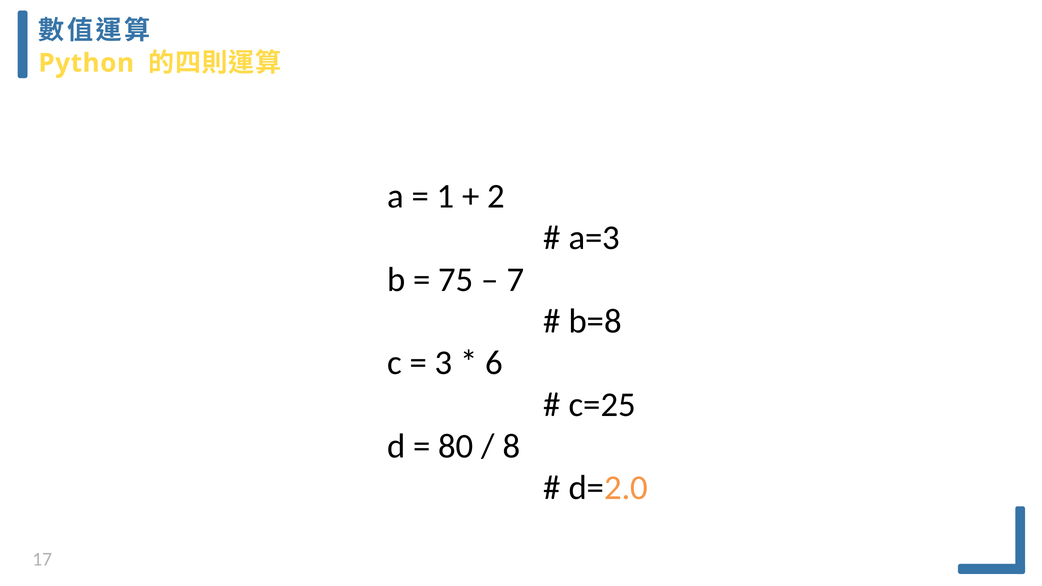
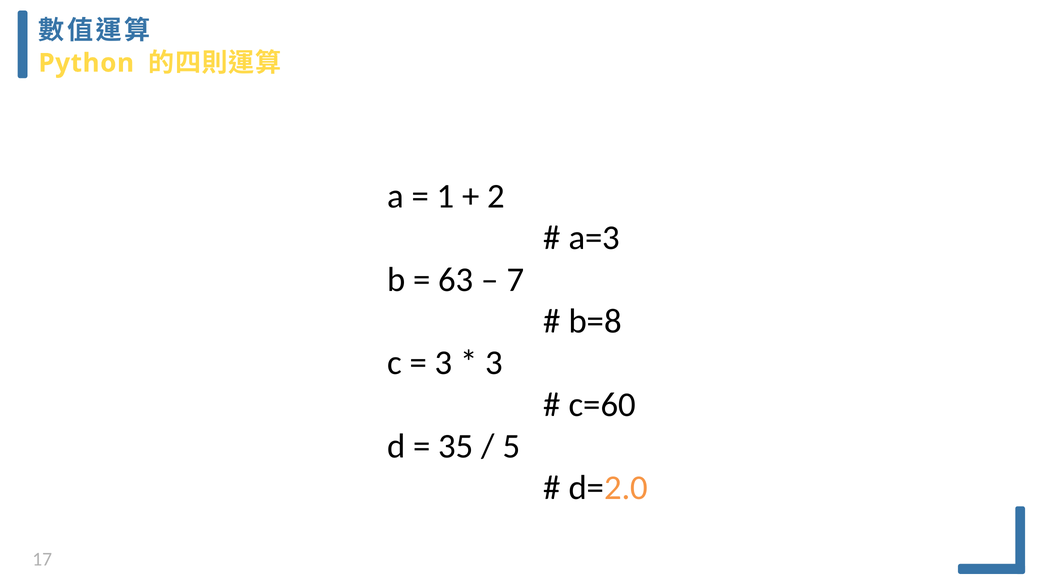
75: 75 -> 63
6 at (494, 363): 6 -> 3
c=25: c=25 -> c=60
80: 80 -> 35
8: 8 -> 5
